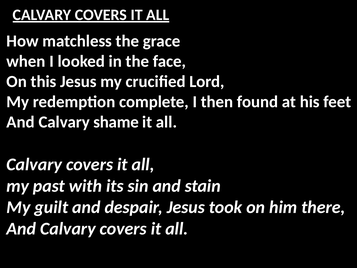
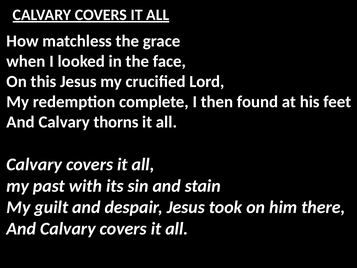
shame: shame -> thorns
